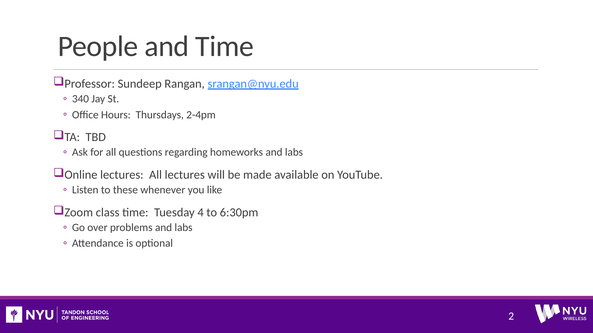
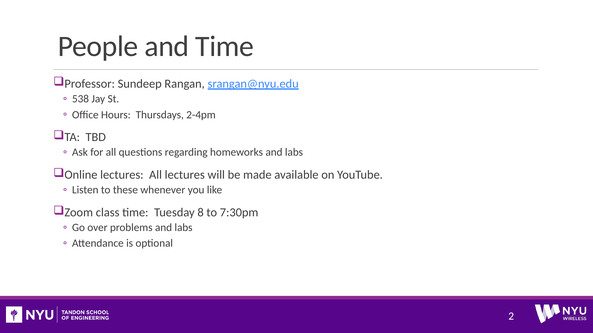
340: 340 -> 538
4: 4 -> 8
6:30pm: 6:30pm -> 7:30pm
